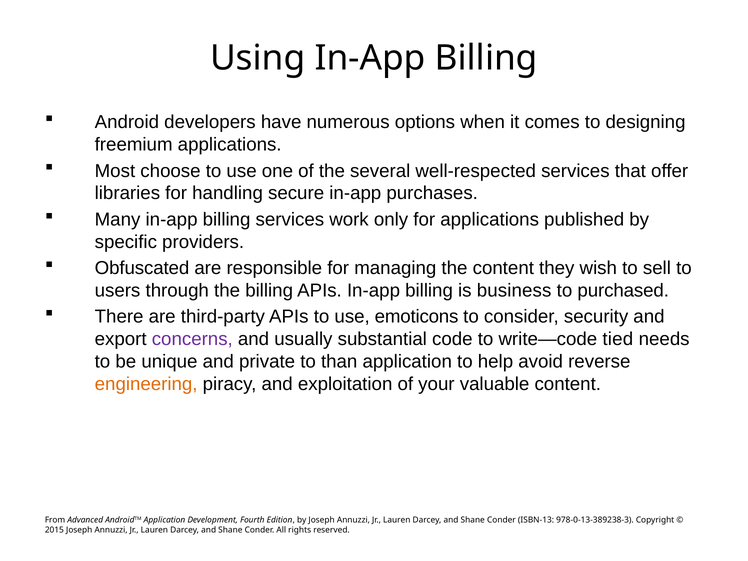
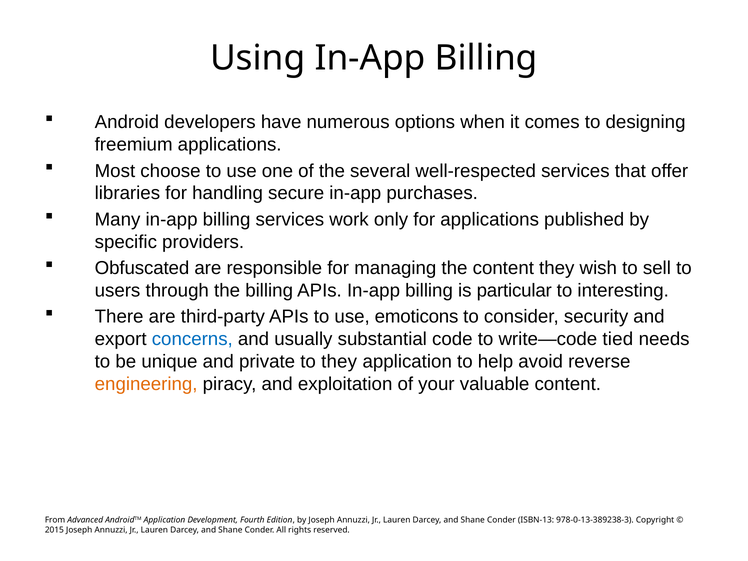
business: business -> particular
purchased: purchased -> interesting
concerns colour: purple -> blue
to than: than -> they
